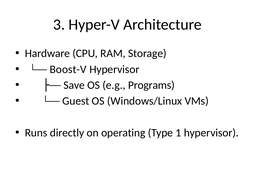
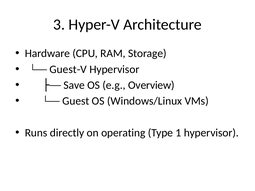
Boost-V: Boost-V -> Guest-V
Programs: Programs -> Overview
